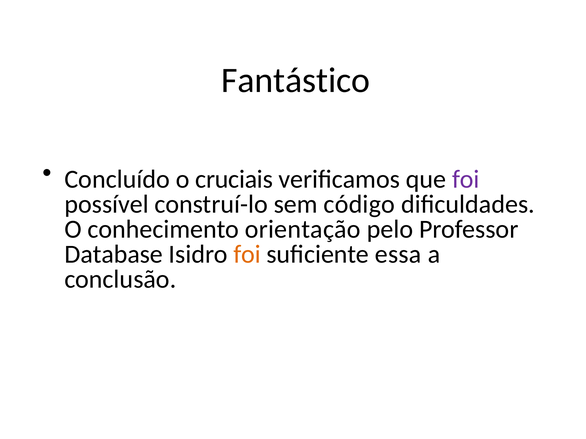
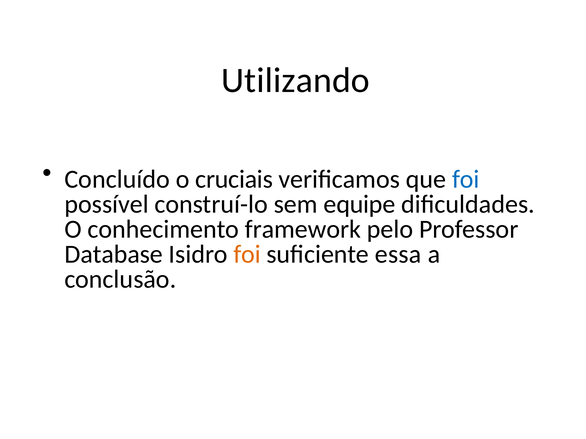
Fantástico: Fantástico -> Utilizando
foi at (466, 180) colour: purple -> blue
código: código -> equipe
orientação: orientação -> framework
